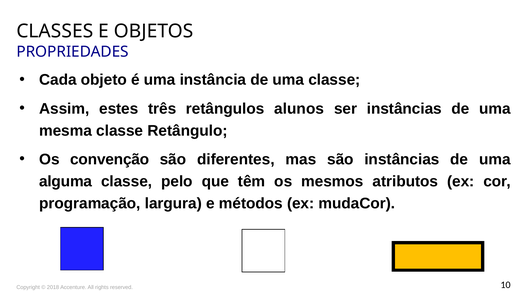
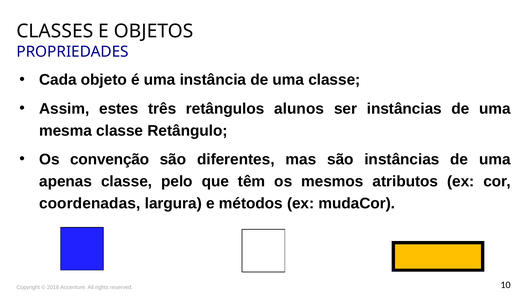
alguma: alguma -> apenas
programação: programação -> coordenadas
